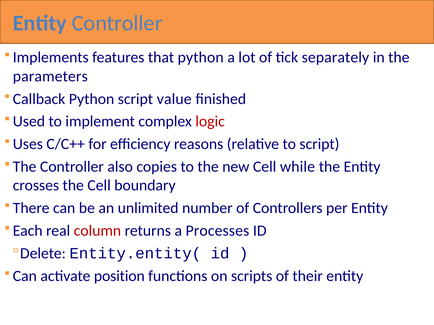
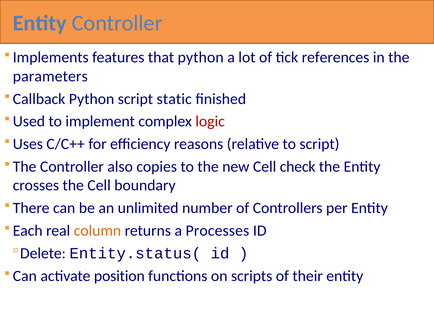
separately: separately -> references
value: value -> static
while: while -> check
column colour: red -> orange
Entity.entity(: Entity.entity( -> Entity.status(
